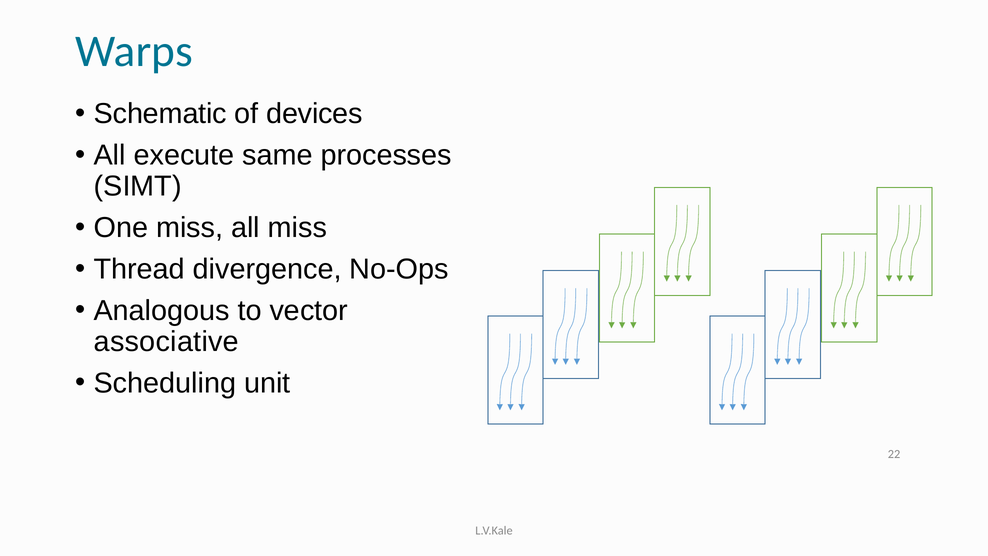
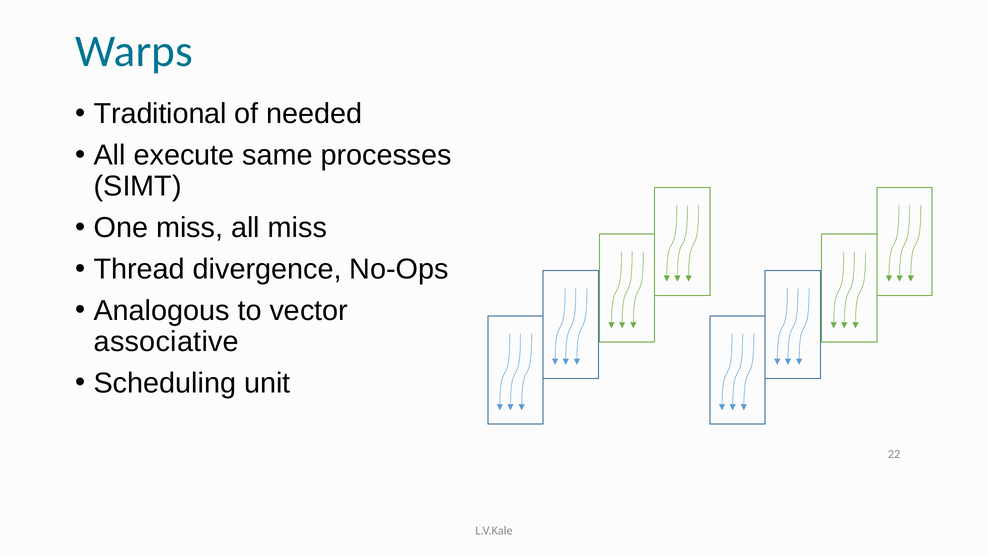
Schematic: Schematic -> Traditional
devices: devices -> needed
